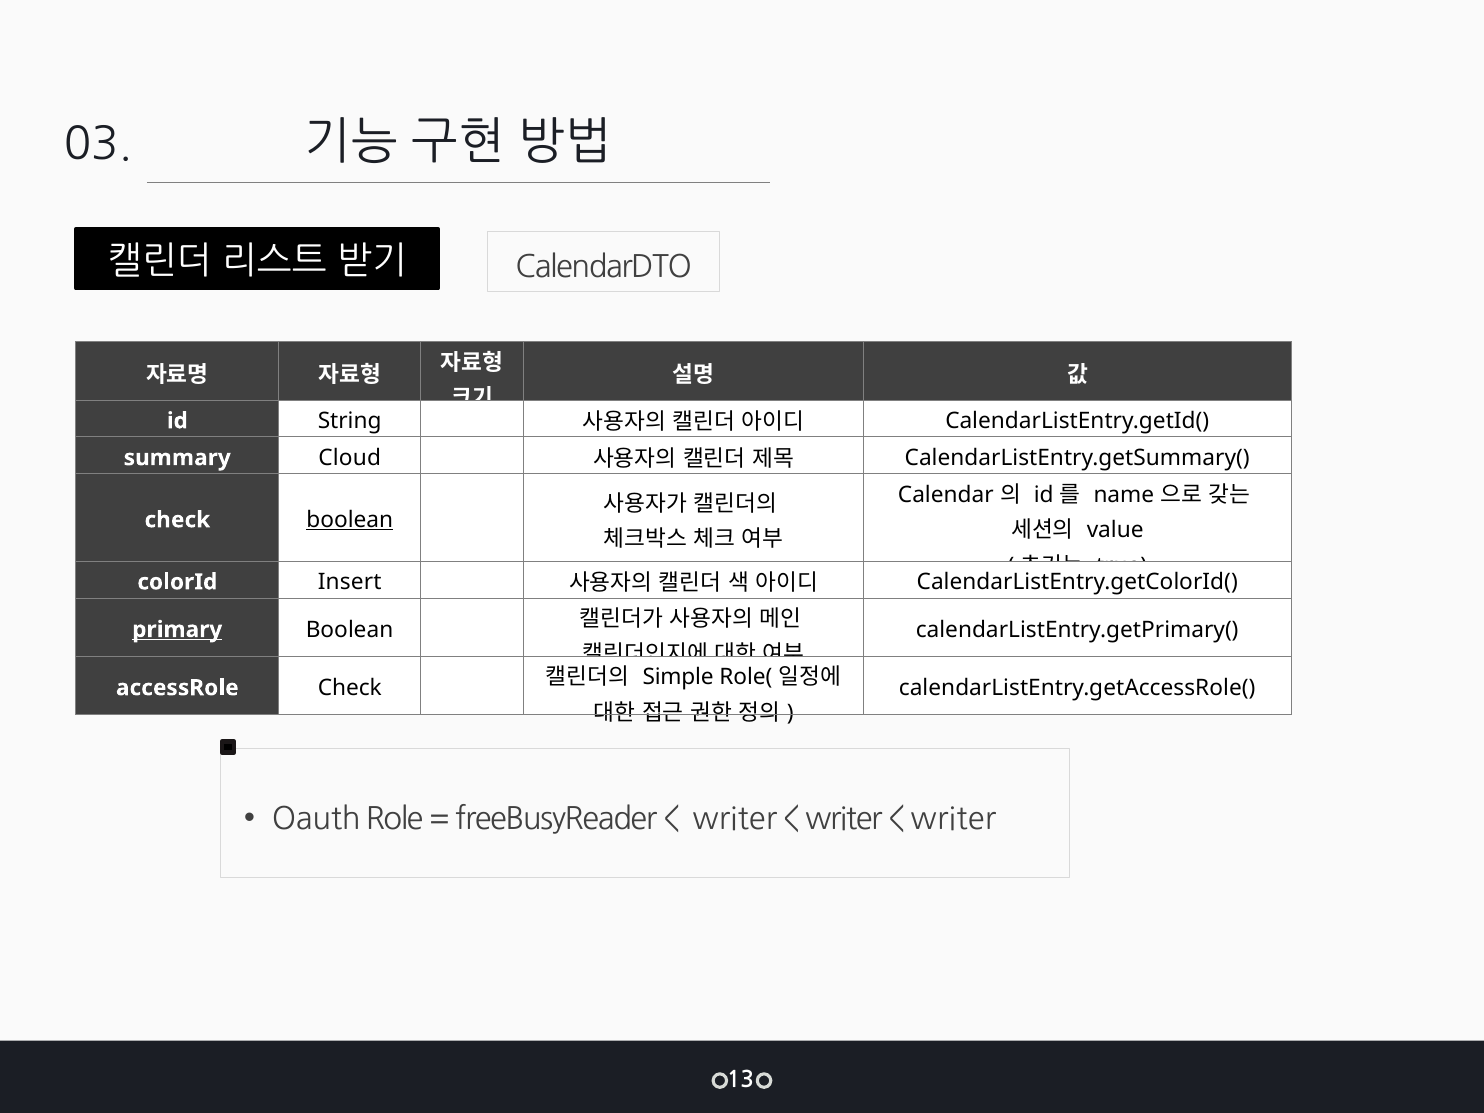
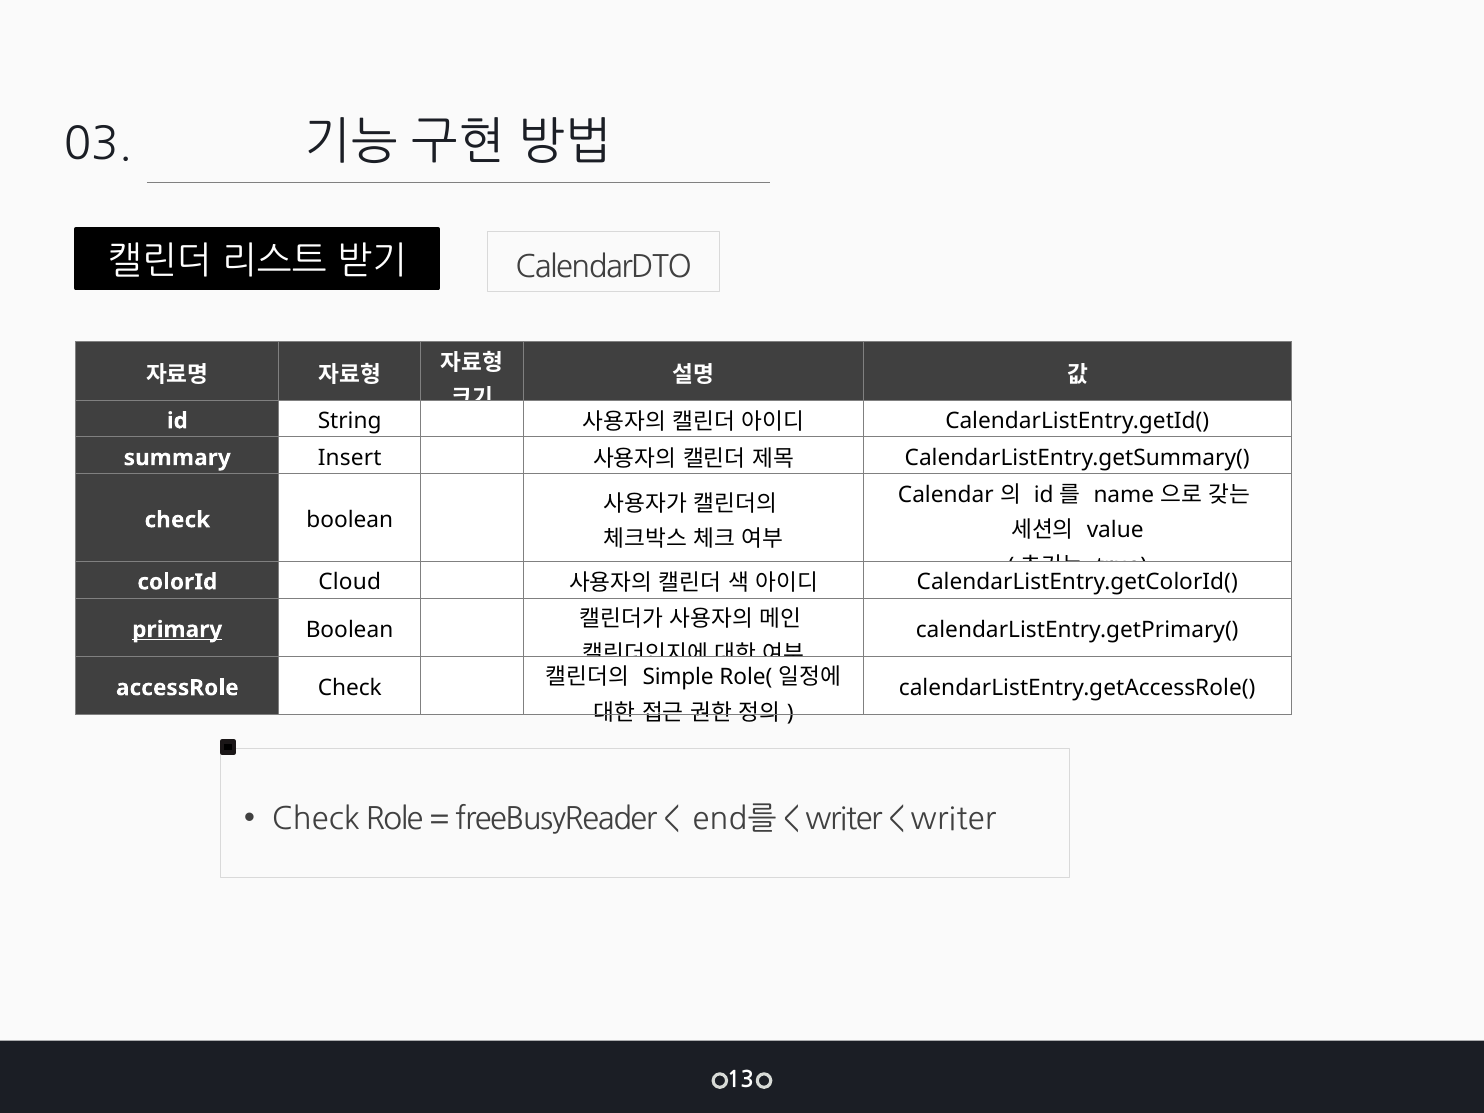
Cloud: Cloud -> Insert
boolean at (350, 520) underline: present -> none
Insert: Insert -> Cloud
Oauth at (316, 819): Oauth -> Check
writer at (735, 819): writer -> end를
